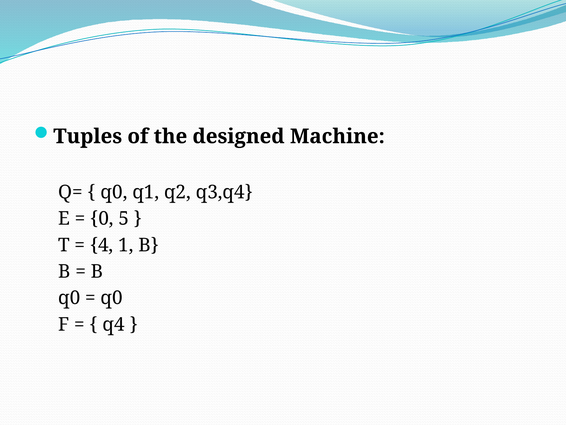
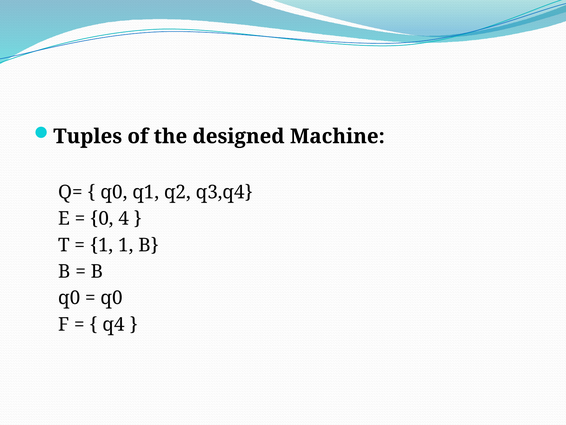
5: 5 -> 4
4 at (102, 245): 4 -> 1
